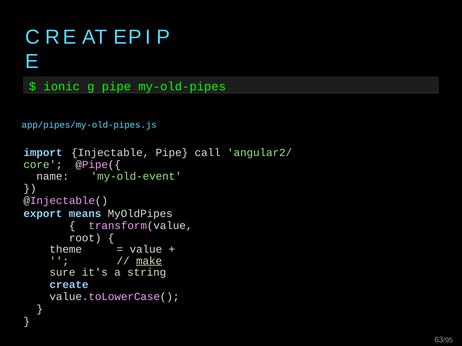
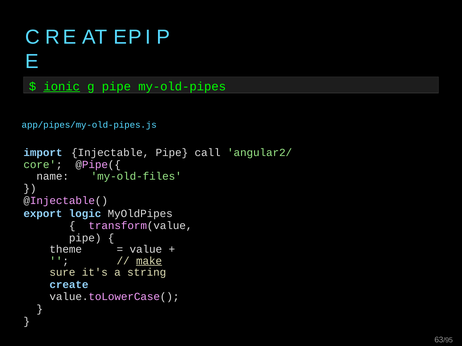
ionic underline: none -> present
my-old-event: my-old-event -> my-old-files
means: means -> logic
root at (85, 238): root -> pipe
